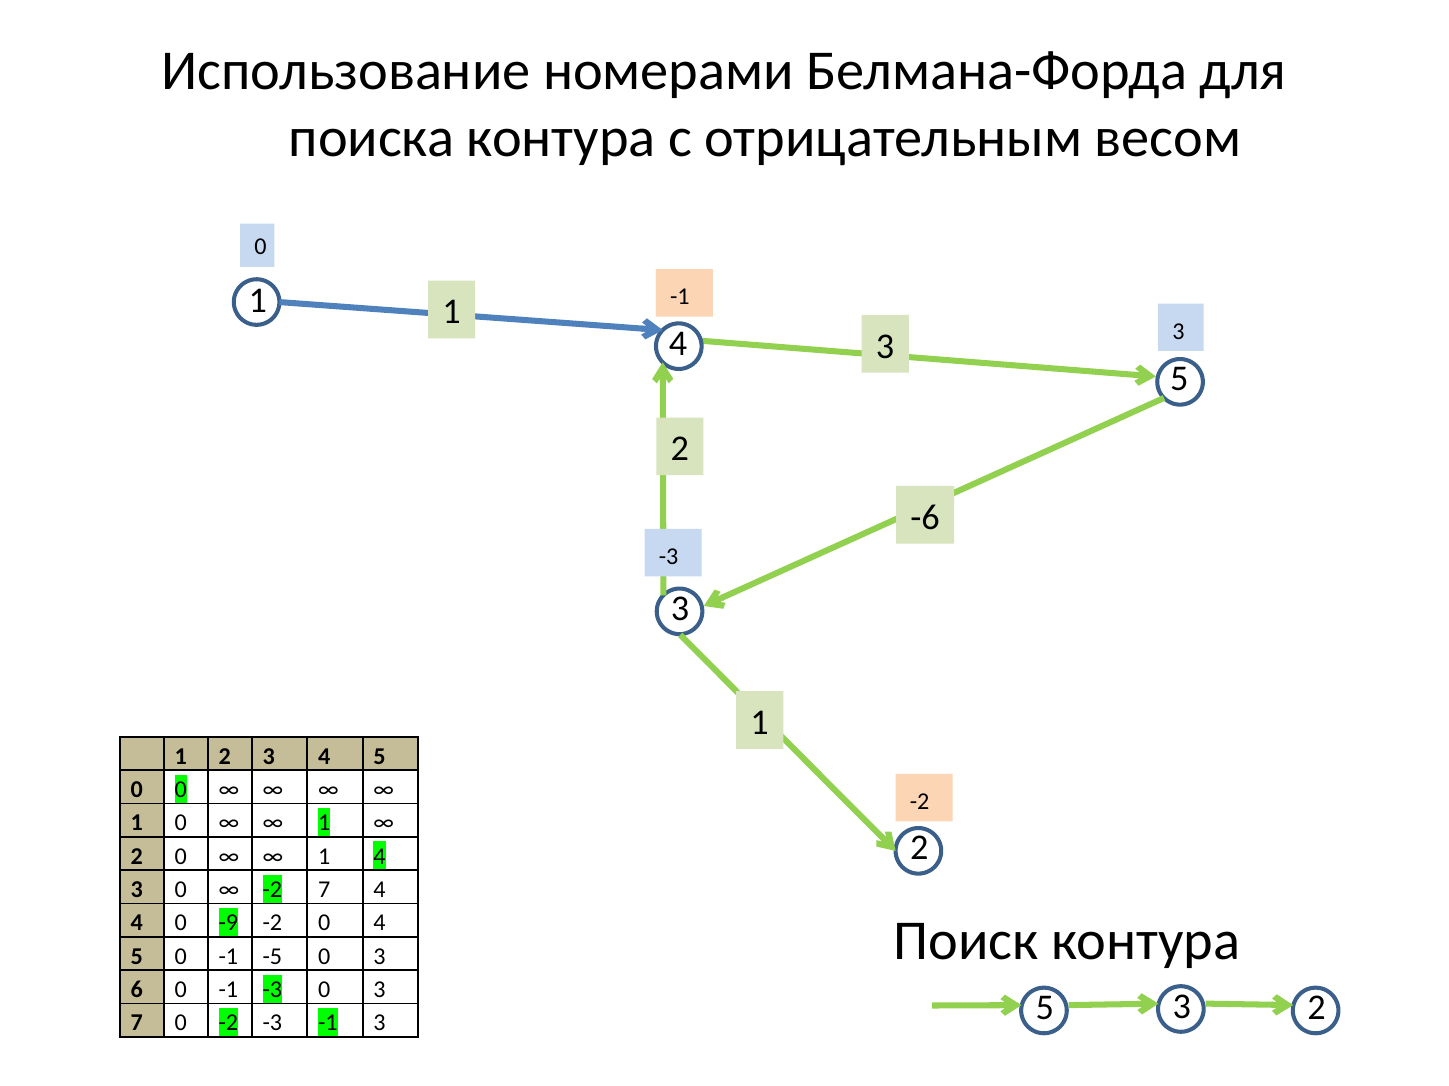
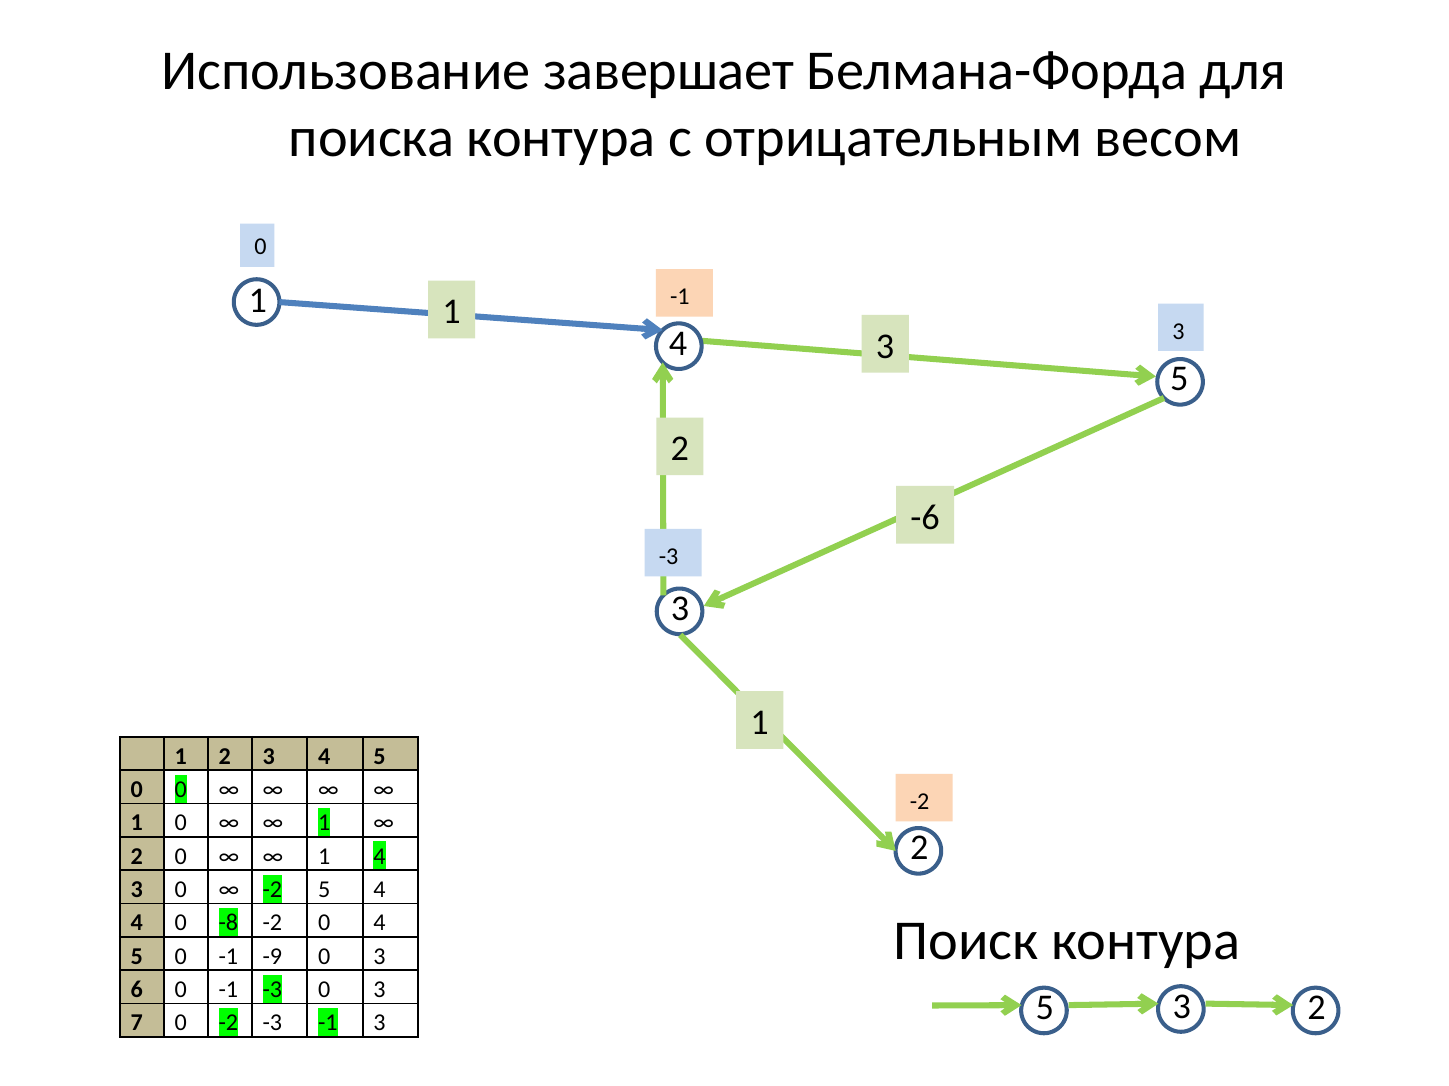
номерами: номерами -> завершает
-2 7: 7 -> 5
-9: -9 -> -8
-5: -5 -> -9
